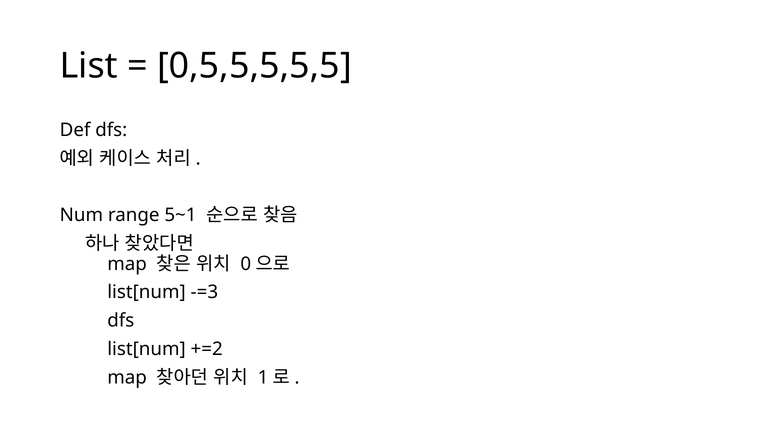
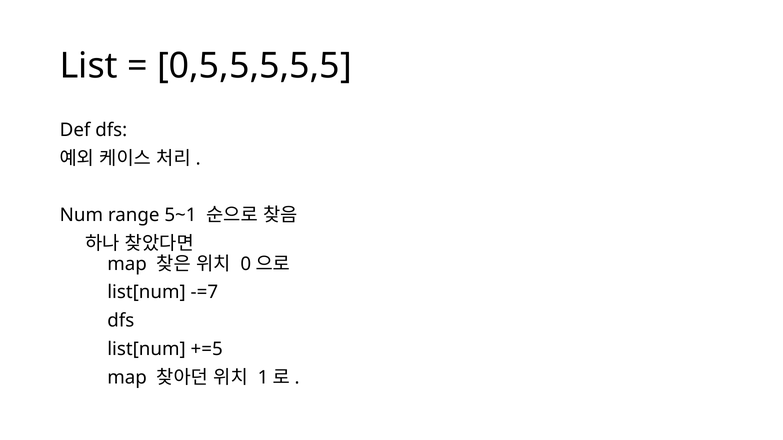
-=3: -=3 -> -=7
+=2: +=2 -> +=5
